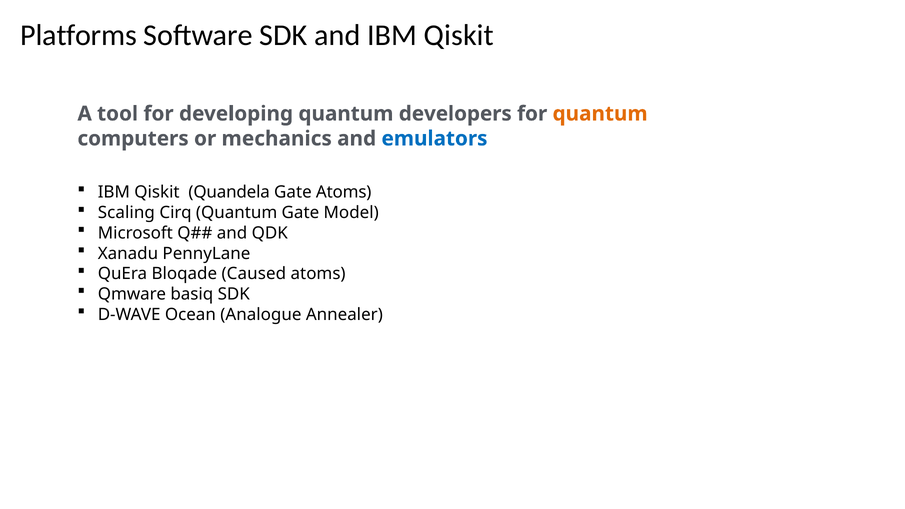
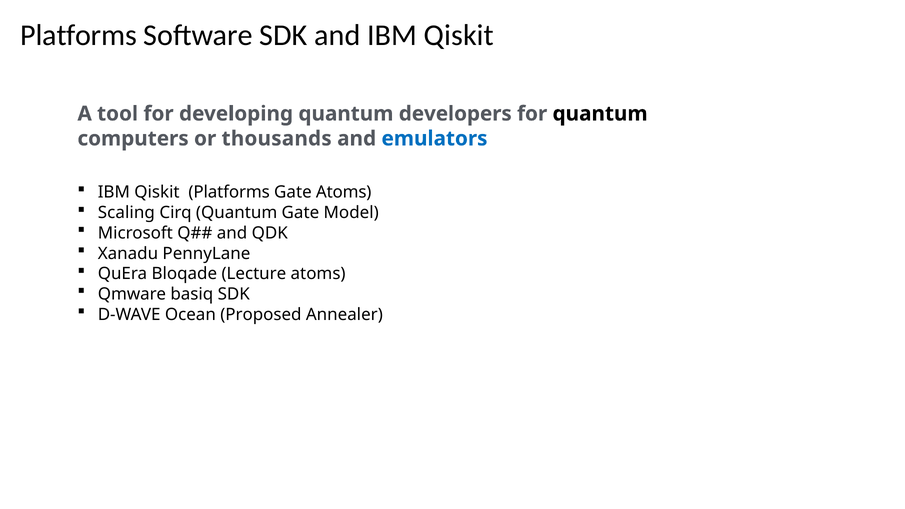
quantum at (600, 114) colour: orange -> black
mechanics: mechanics -> thousands
Qiskit Quandela: Quandela -> Platforms
Caused: Caused -> Lecture
Analogue: Analogue -> Proposed
